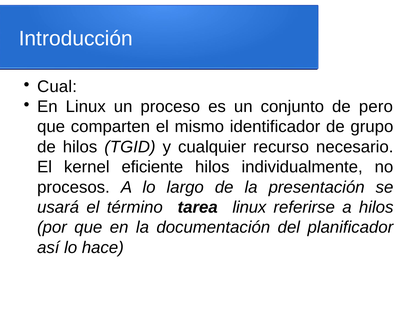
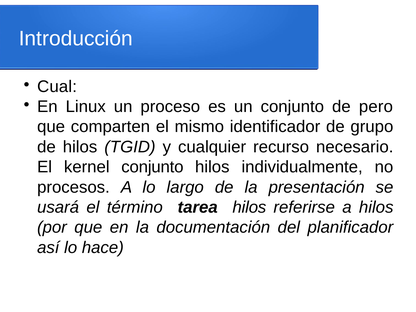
kernel eficiente: eficiente -> conjunto
tarea linux: linux -> hilos
